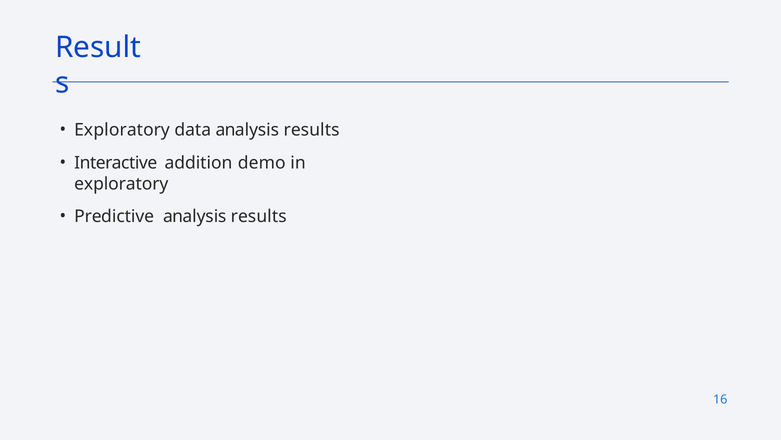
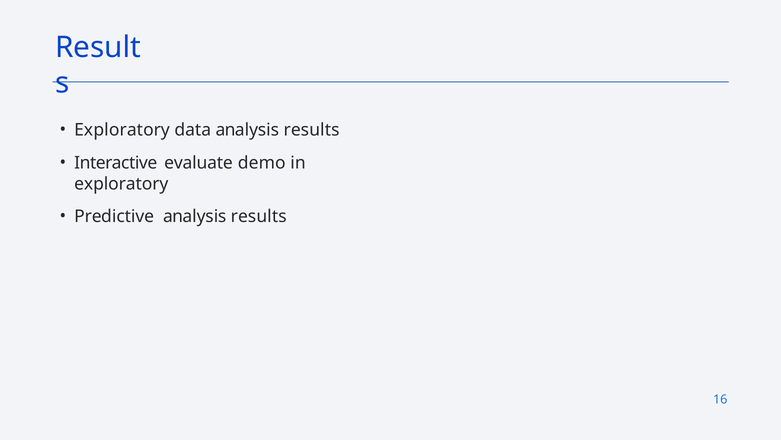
addition: addition -> evaluate
